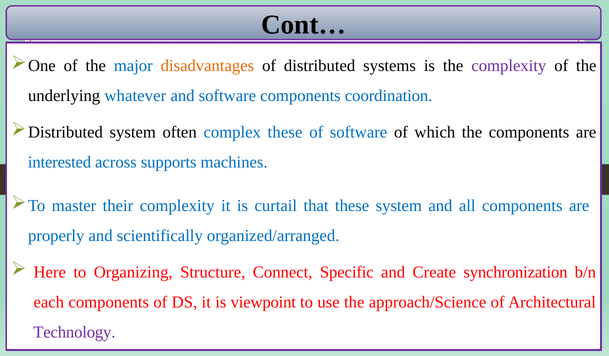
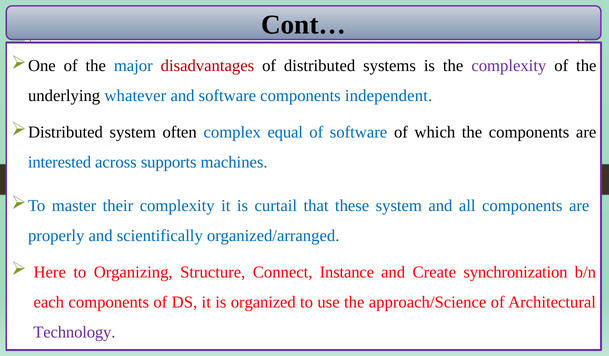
disadvantages colour: orange -> red
coordination: coordination -> independent
complex these: these -> equal
Specific: Specific -> Instance
viewpoint: viewpoint -> organized
